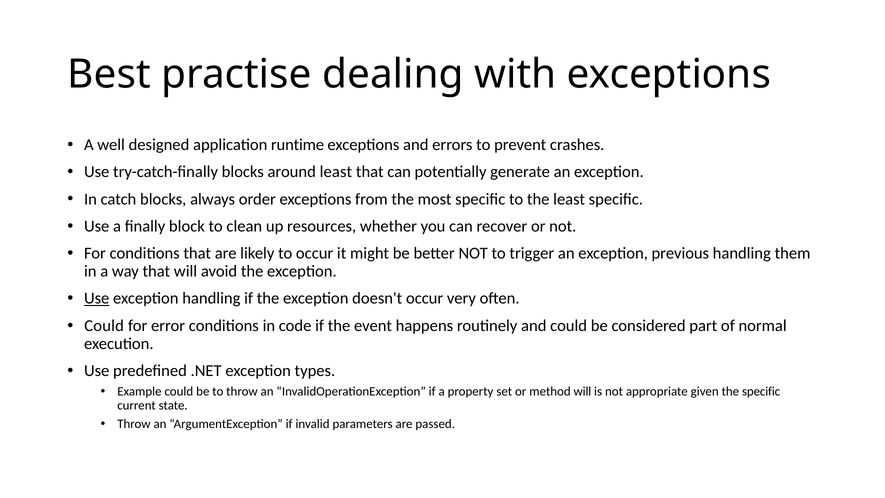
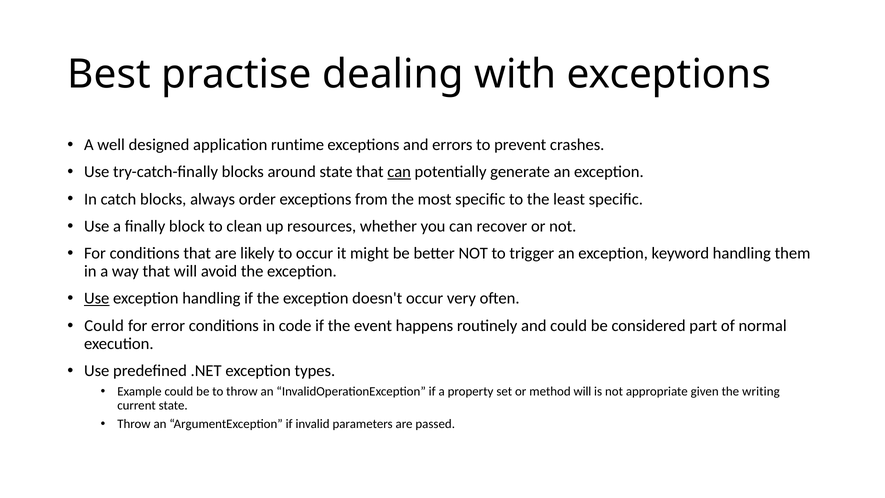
around least: least -> state
can at (399, 172) underline: none -> present
previous: previous -> keyword
the specific: specific -> writing
